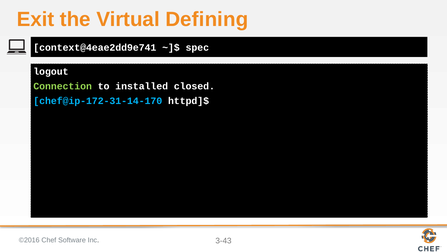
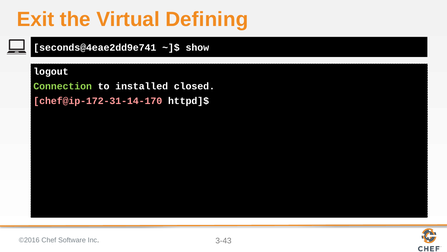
context@4eae2dd9e741: context@4eae2dd9e741 -> seconds@4eae2dd9e741
spec: spec -> show
chef@ip-172-31-14-170 colour: light blue -> pink
